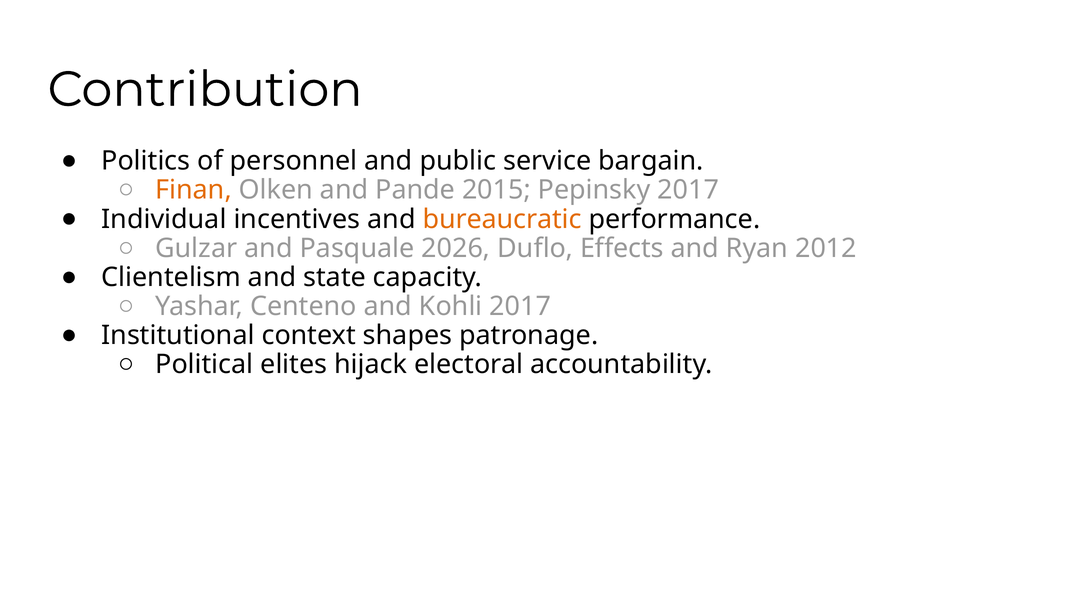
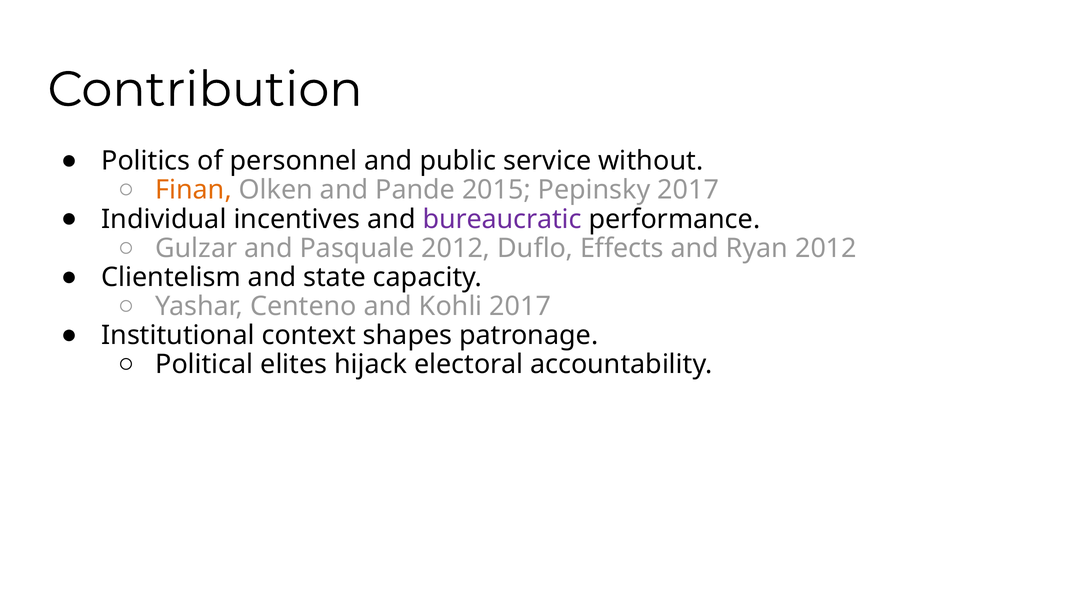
bargain: bargain -> without
bureaucratic colour: orange -> purple
Pasquale 2026: 2026 -> 2012
